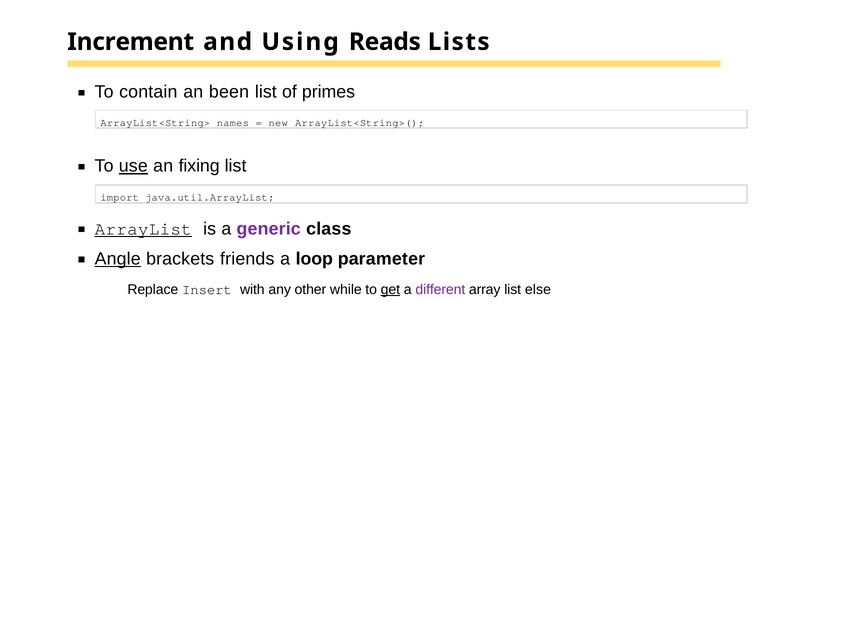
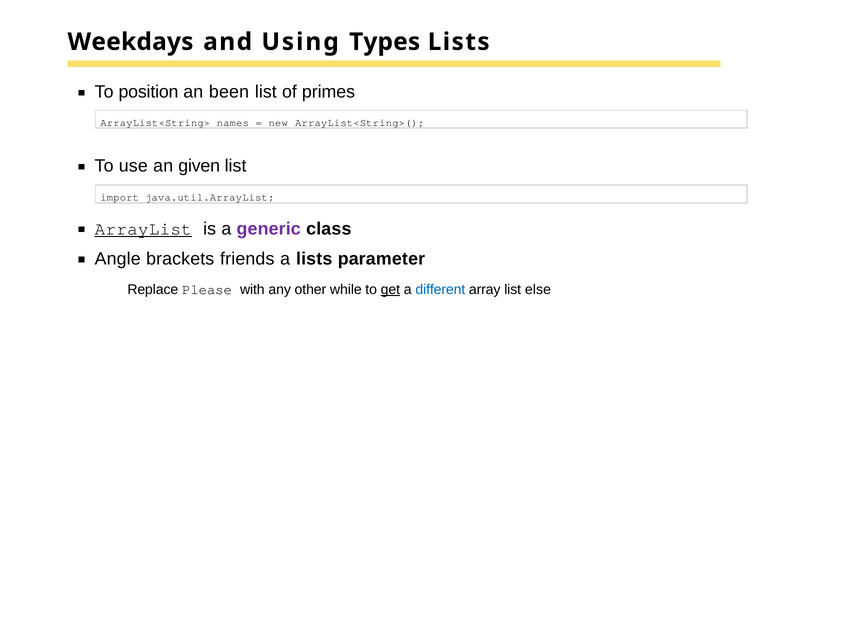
Increment: Increment -> Weekdays
Reads: Reads -> Types
contain: contain -> position
use underline: present -> none
fixing: fixing -> given
Angle underline: present -> none
a loop: loop -> lists
Insert: Insert -> Please
different colour: purple -> blue
